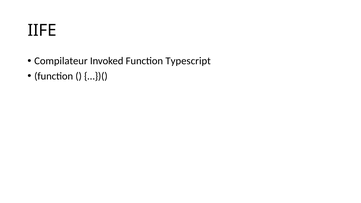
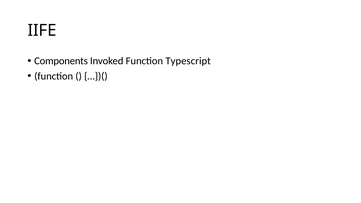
Compilateur: Compilateur -> Components
